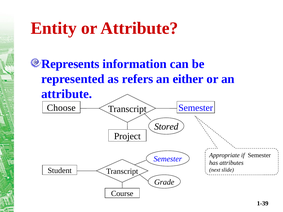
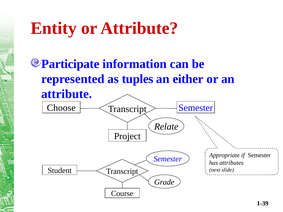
Represents: Represents -> Participate
refers: refers -> tuples
Stored: Stored -> Relate
